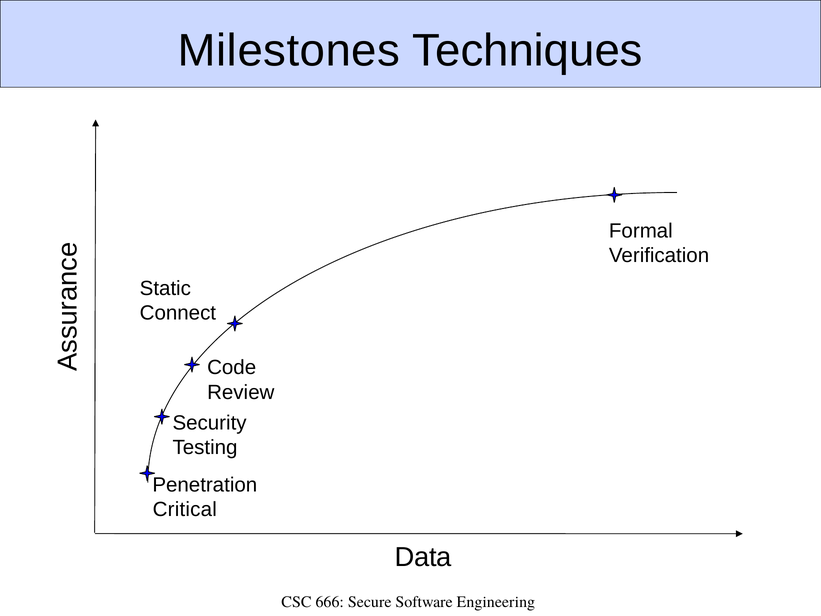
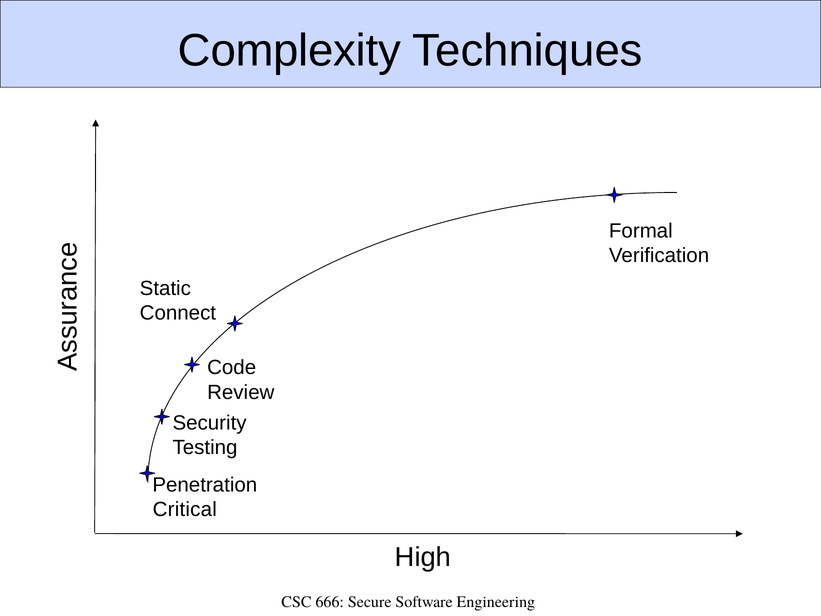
Milestones: Milestones -> Complexity
Data: Data -> High
